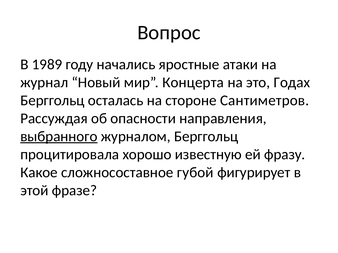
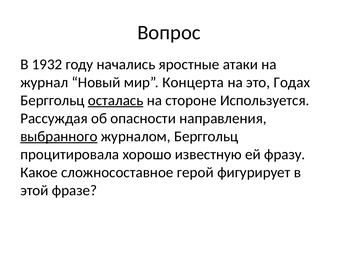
1989: 1989 -> 1932
осталась underline: none -> present
Сантиметров: Сантиметров -> Используется
губой: губой -> герой
